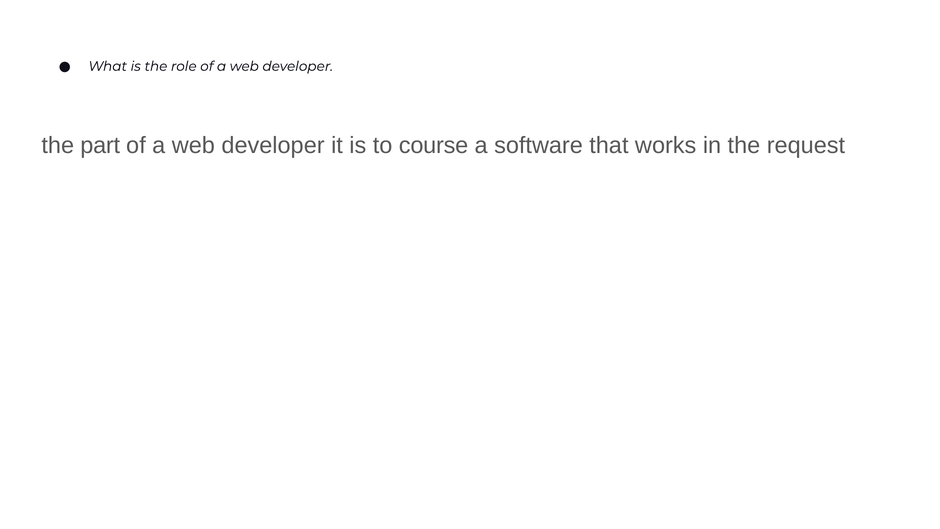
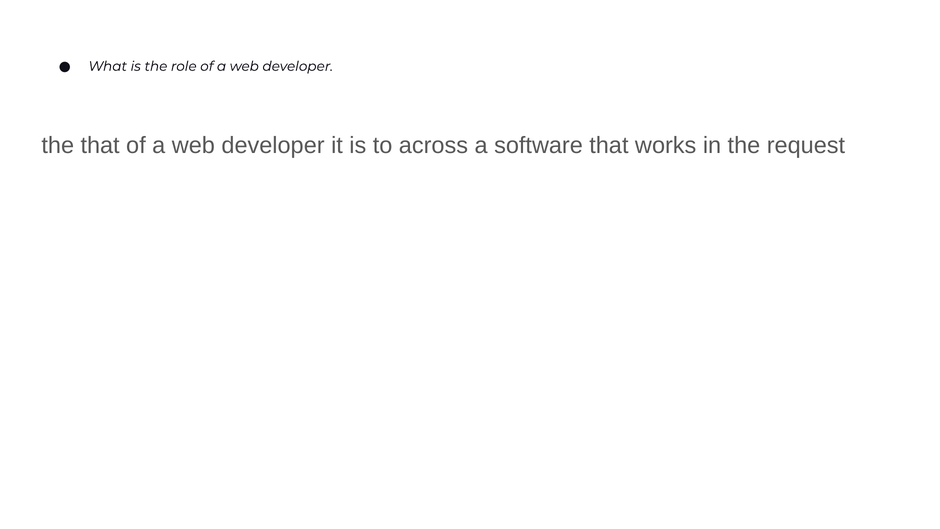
the part: part -> that
course: course -> across
